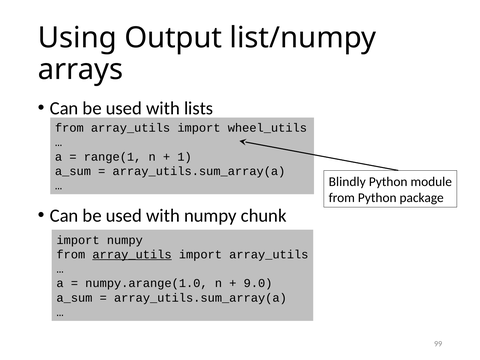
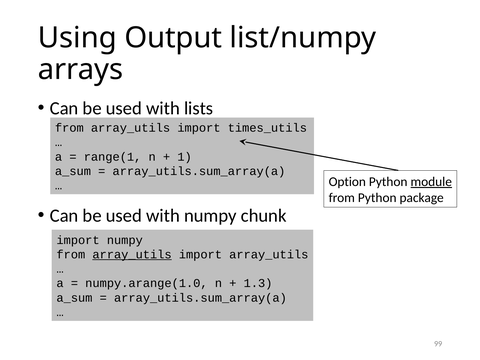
wheel_utils: wheel_utils -> times_utils
Blindly: Blindly -> Option
module underline: none -> present
9.0: 9.0 -> 1.3
